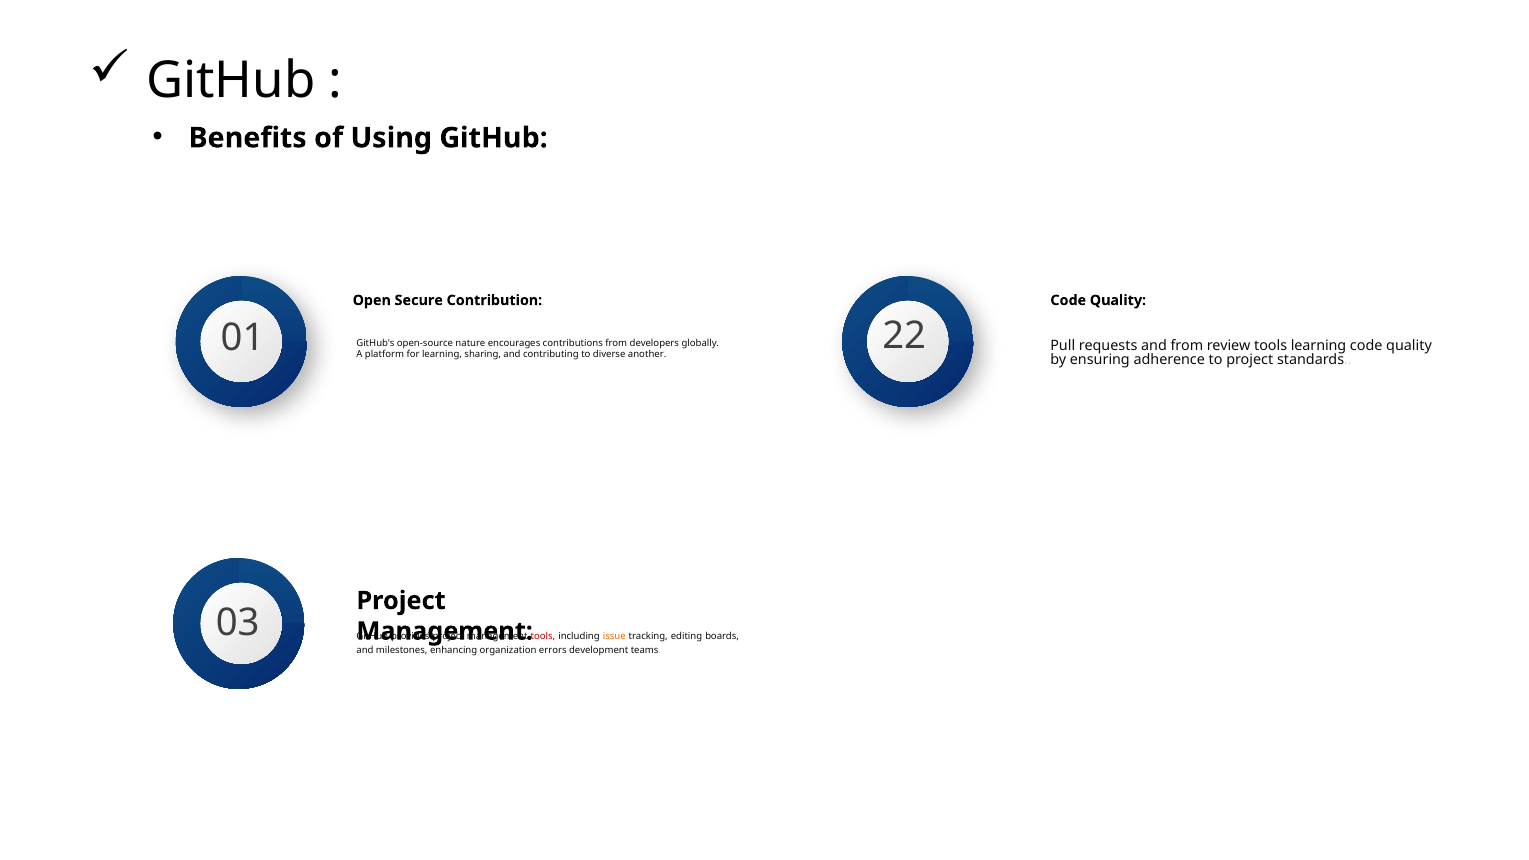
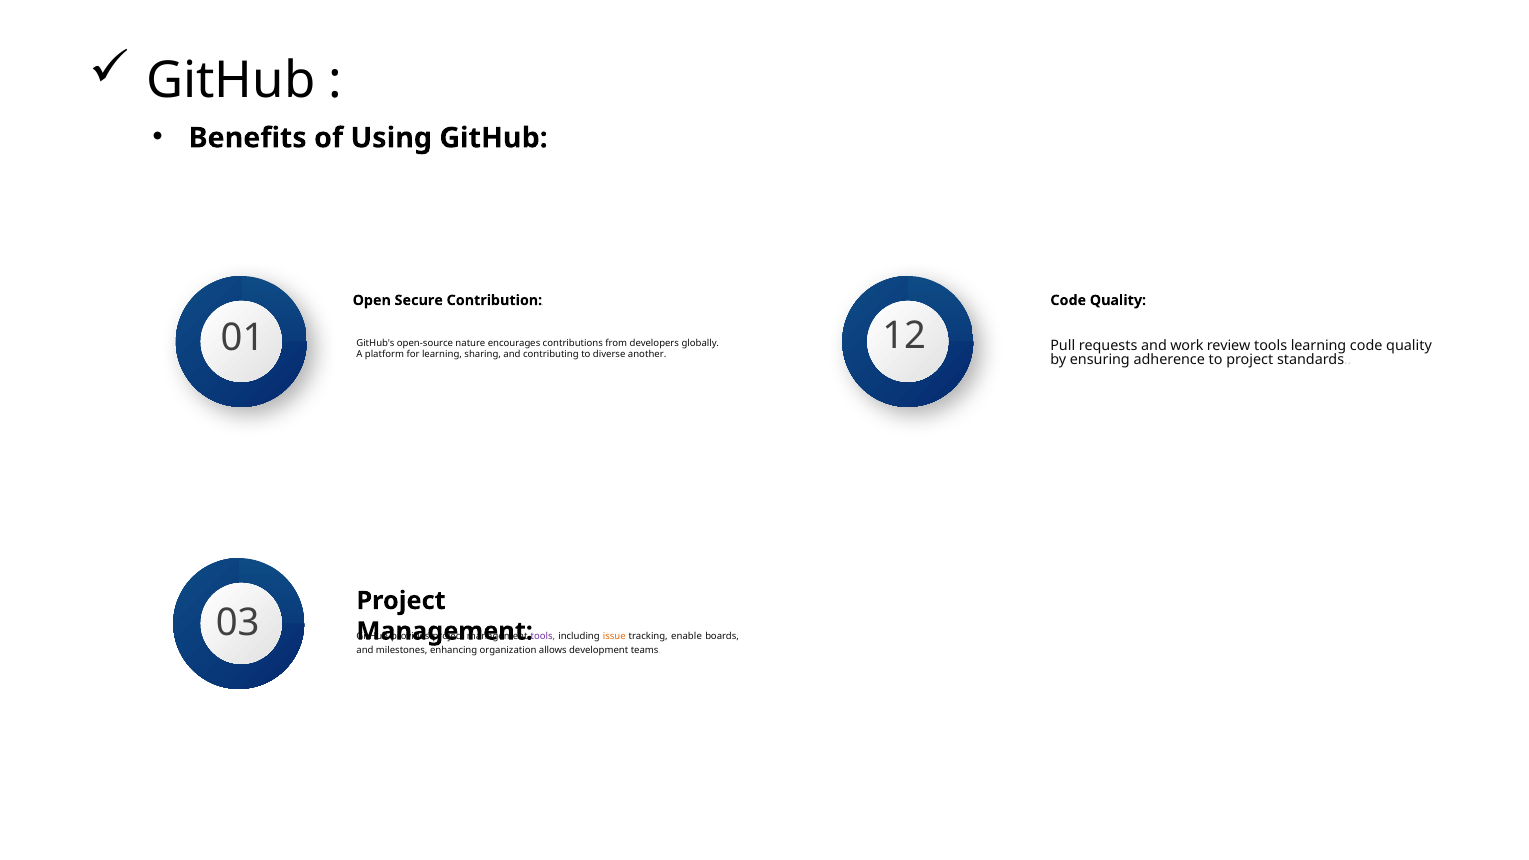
22: 22 -> 12
and from: from -> work
tools at (543, 636) colour: red -> purple
editing: editing -> enable
errors: errors -> allows
